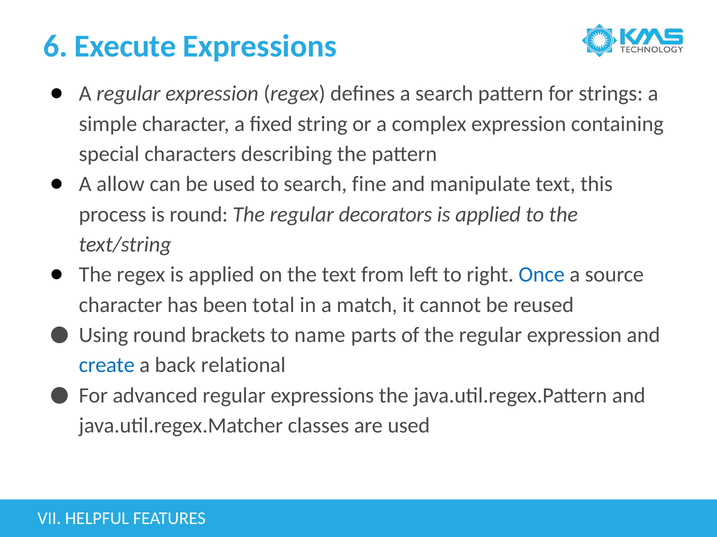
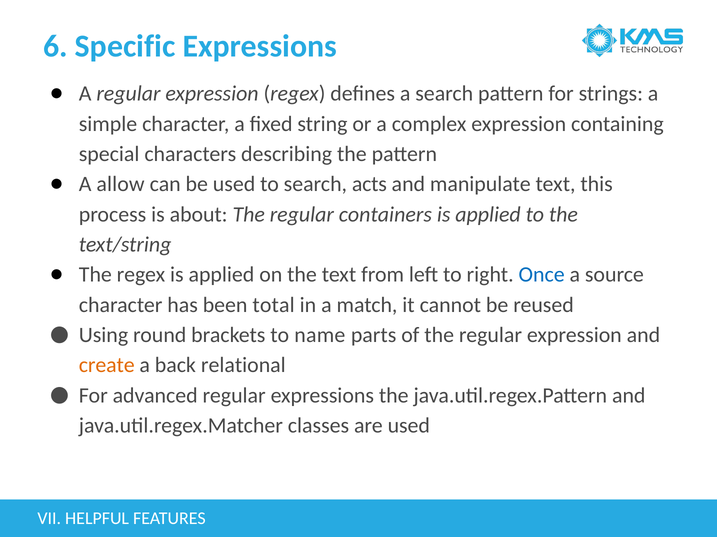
Execute: Execute -> Specific
fine: fine -> acts
is round: round -> about
decorators: decorators -> containers
create colour: blue -> orange
